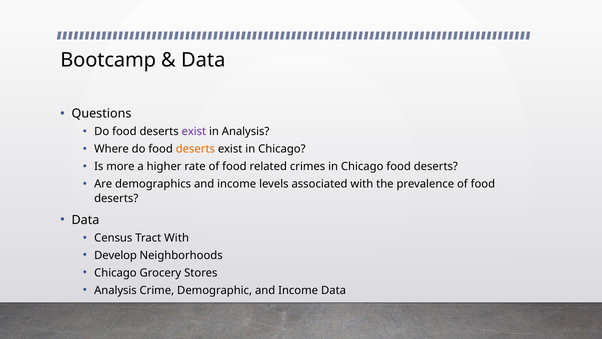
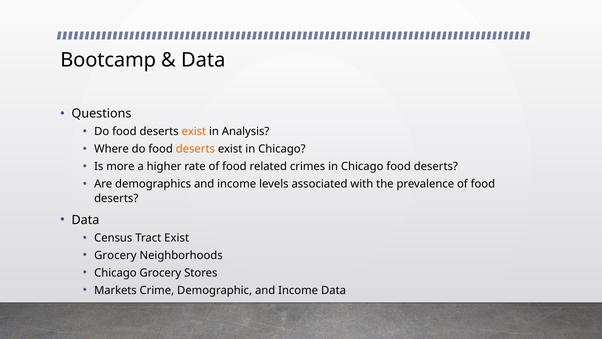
exist at (194, 132) colour: purple -> orange
Tract With: With -> Exist
Develop at (115, 255): Develop -> Grocery
Analysis at (115, 290): Analysis -> Markets
